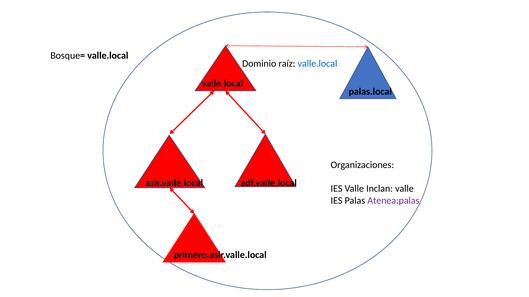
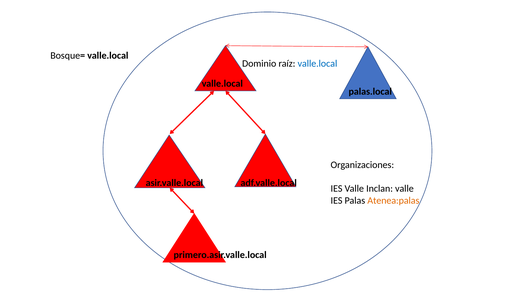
Atenea:palas colour: purple -> orange
